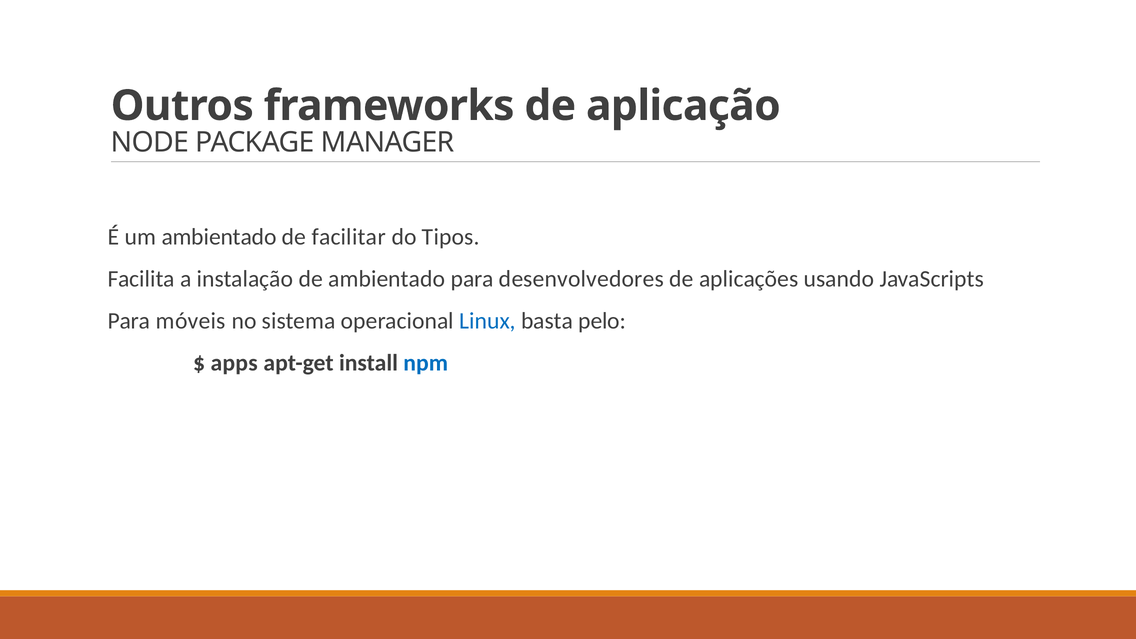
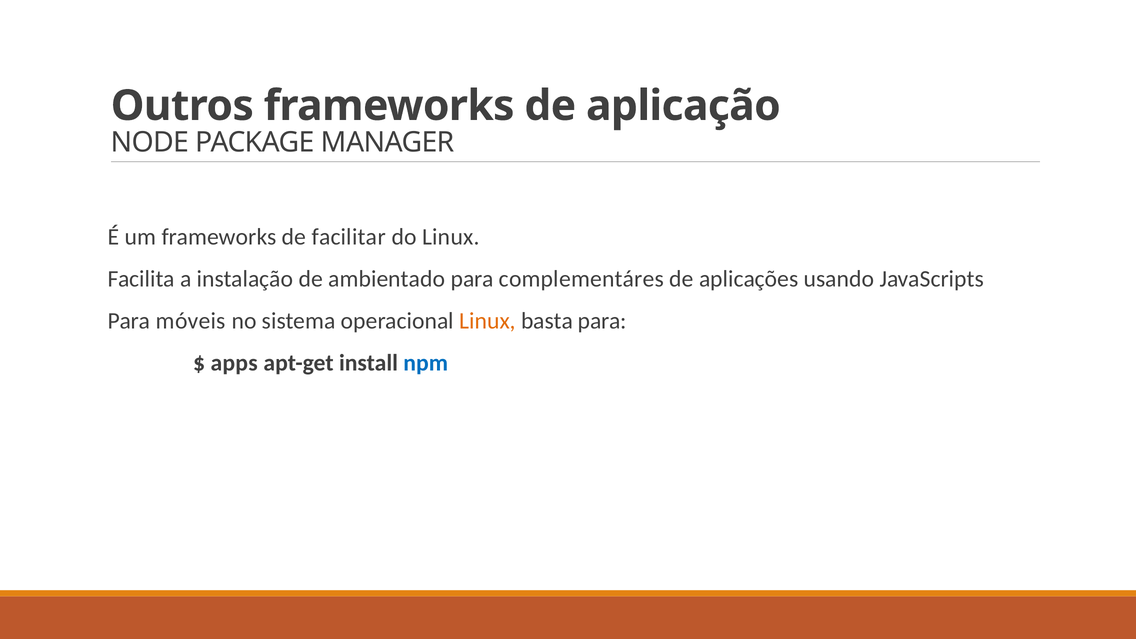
um ambientado: ambientado -> frameworks
do Tipos: Tipos -> Linux
desenvolvedores: desenvolvedores -> complementáres
Linux at (487, 321) colour: blue -> orange
basta pelo: pelo -> para
